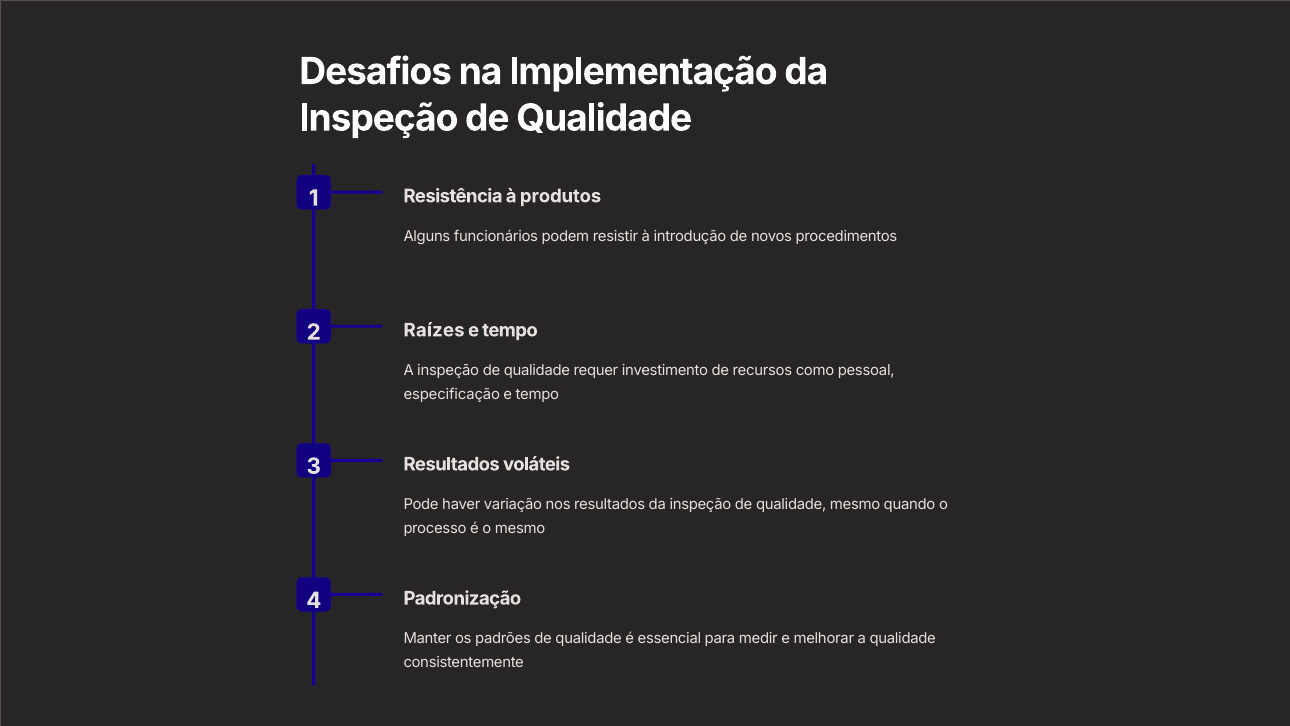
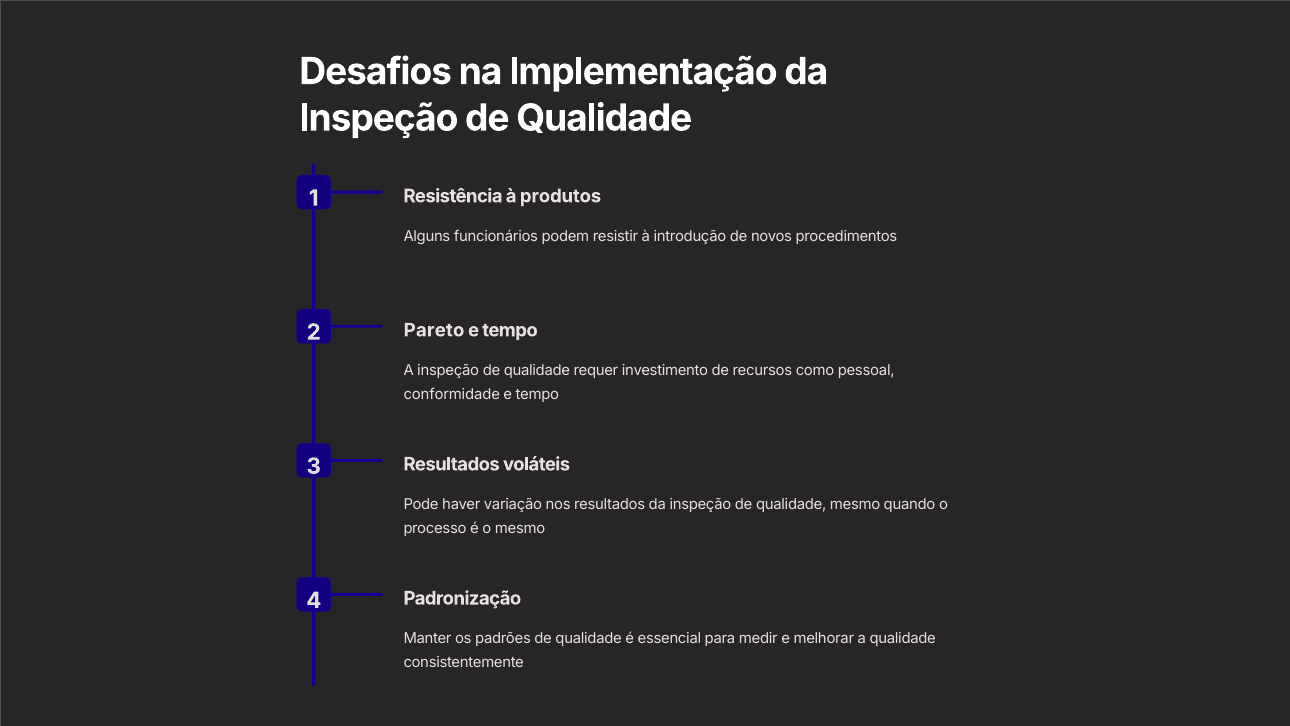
Raízes: Raízes -> Pareto
especificação: especificação -> conformidade
